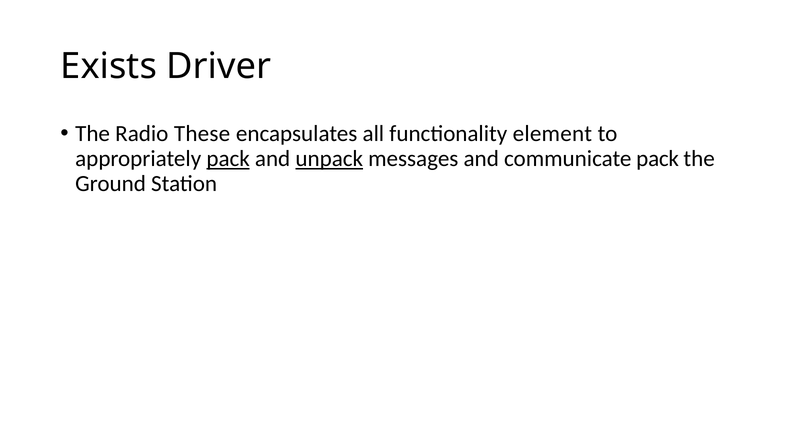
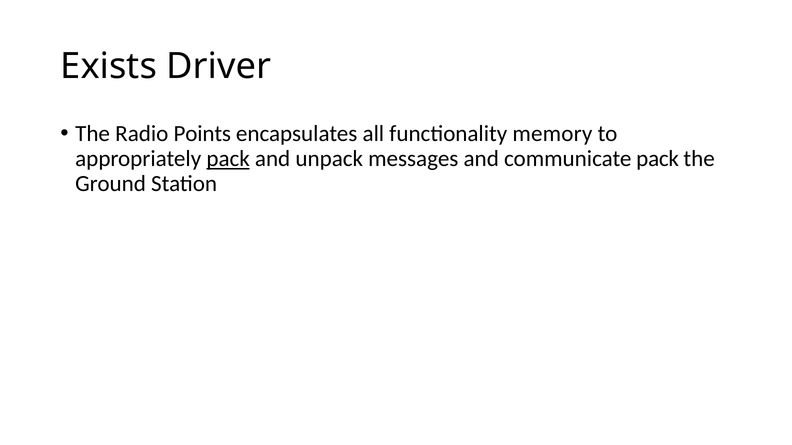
These: These -> Points
element: element -> memory
unpack underline: present -> none
